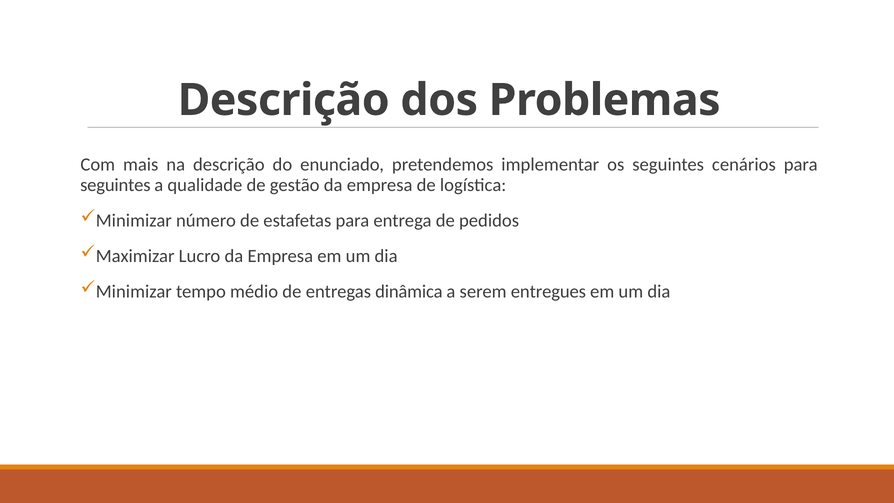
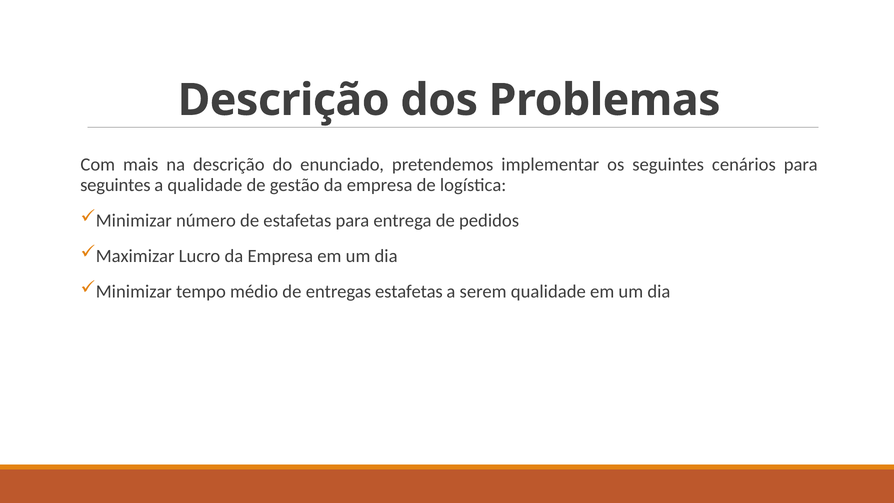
entregas dinâmica: dinâmica -> estafetas
serem entregues: entregues -> qualidade
